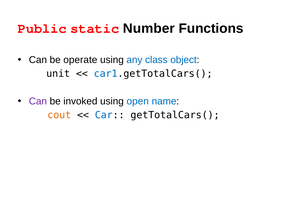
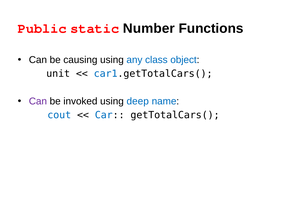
operate: operate -> causing
open: open -> deep
cout colour: orange -> blue
